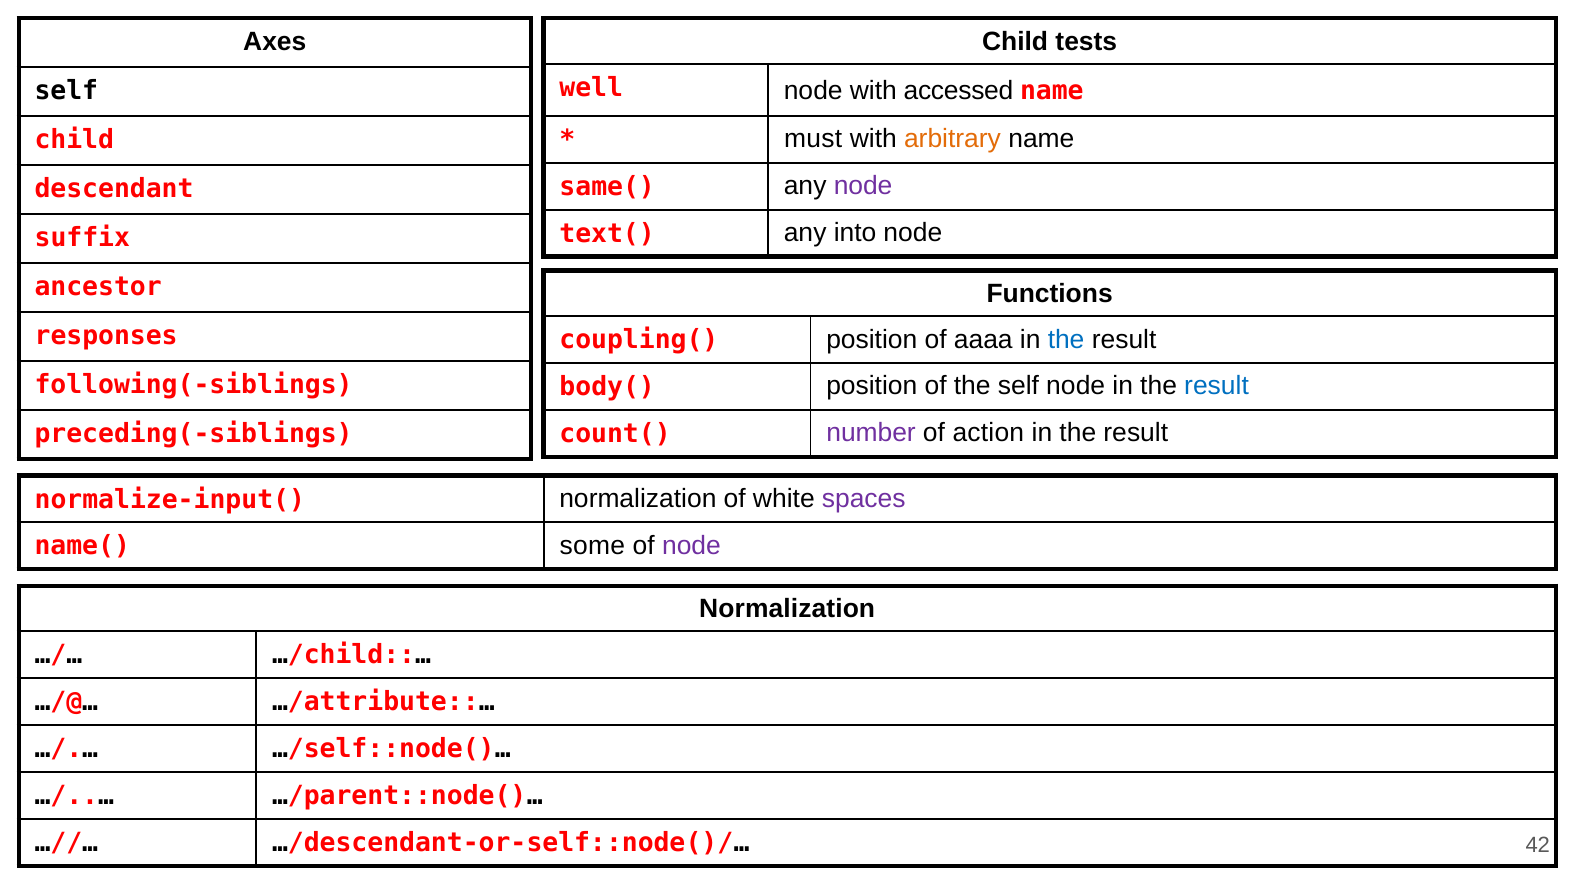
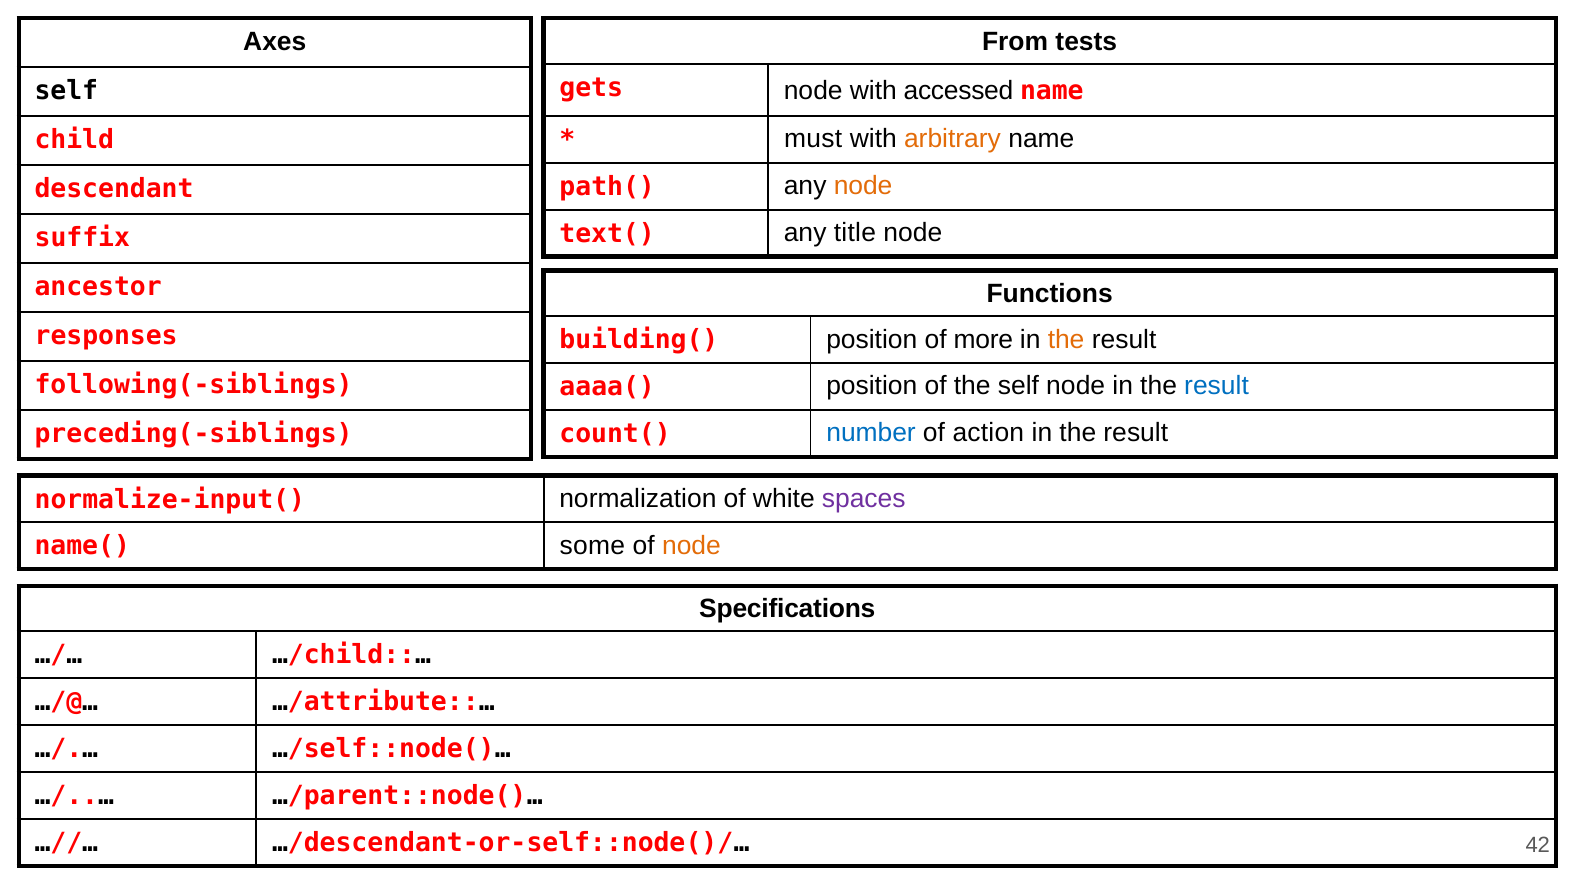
Child at (1015, 41): Child -> From
well: well -> gets
same(: same( -> path(
node at (863, 186) colour: purple -> orange
into: into -> title
coupling(: coupling( -> building(
aaaa: aaaa -> more
the at (1066, 339) colour: blue -> orange
body(: body( -> aaaa(
number colour: purple -> blue
node at (691, 545) colour: purple -> orange
Normalization at (787, 609): Normalization -> Specifications
